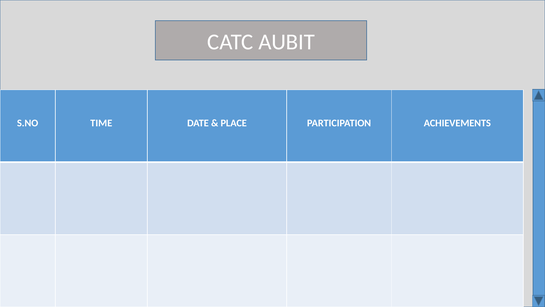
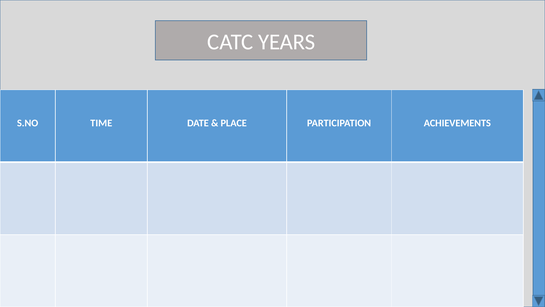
AUBIT: AUBIT -> YEARS
